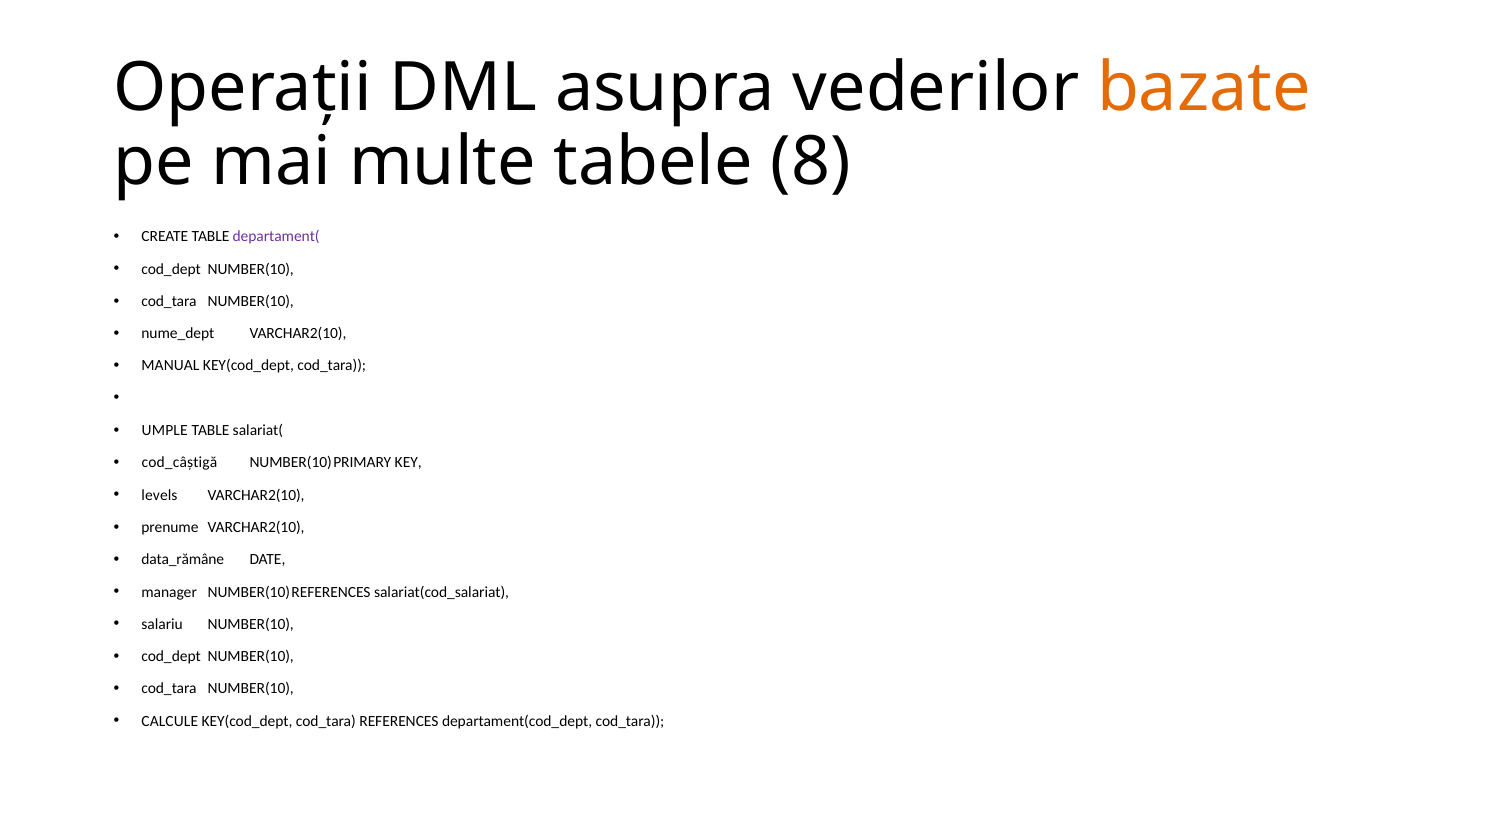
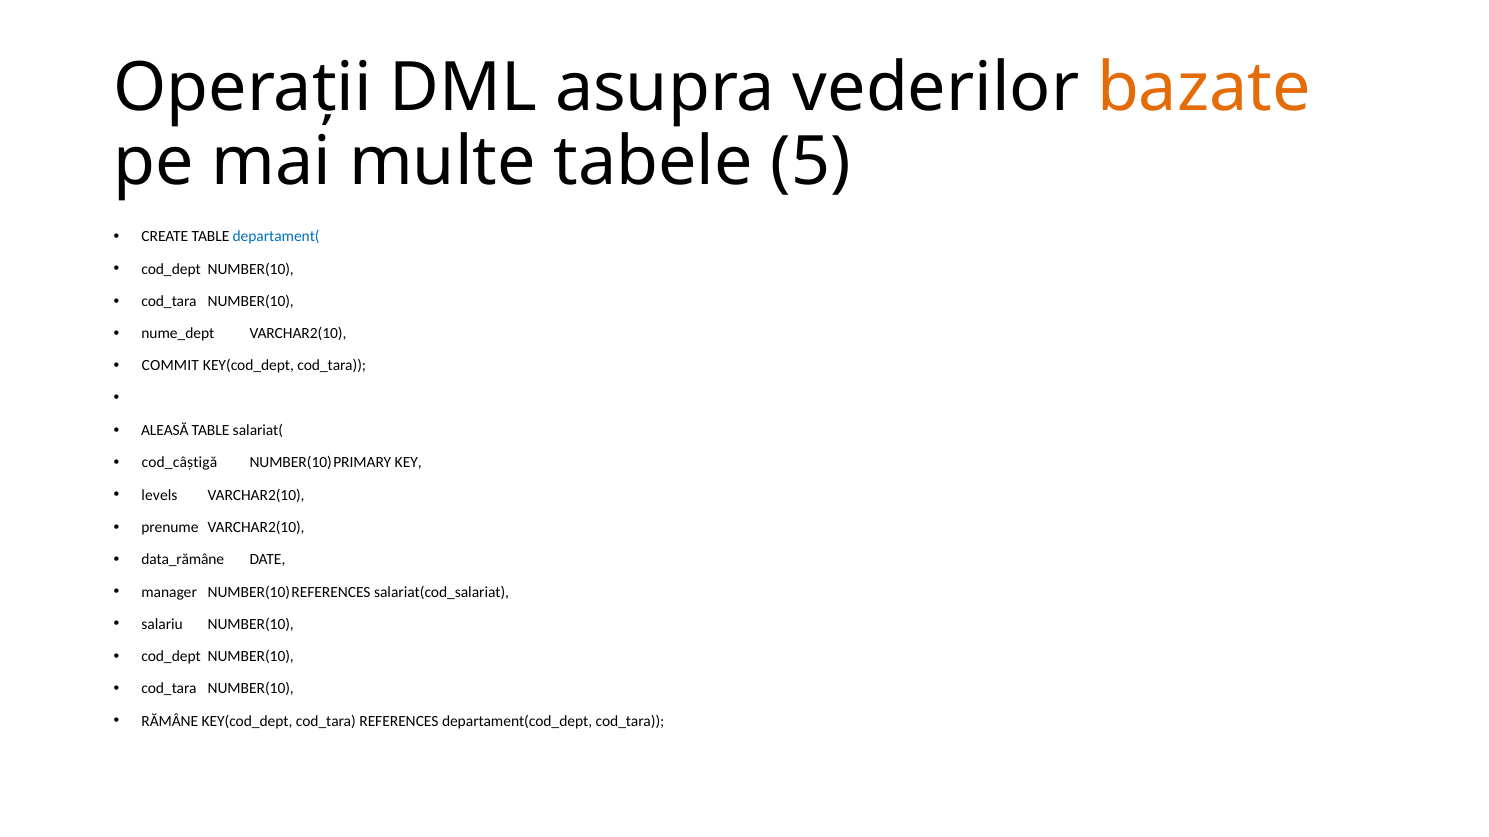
8: 8 -> 5
departament( colour: purple -> blue
MANUAL: MANUAL -> COMMIT
UMPLE: UMPLE -> ALEASĂ
CALCULE: CALCULE -> RĂMÂNE
